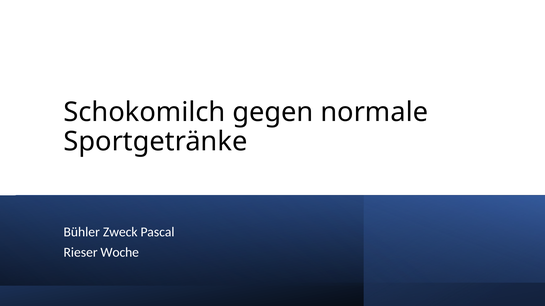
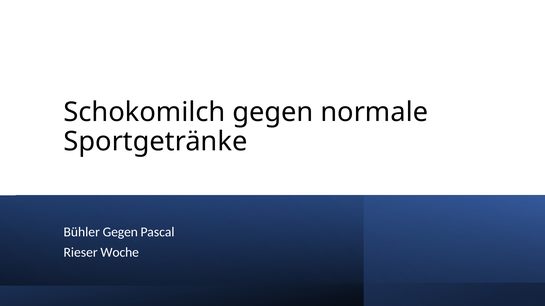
Bühler Zweck: Zweck -> Gegen
